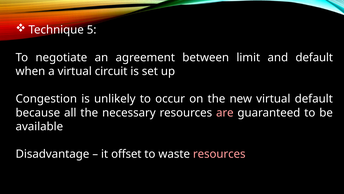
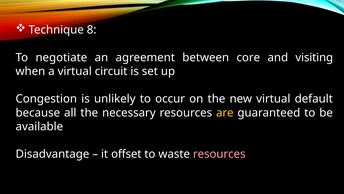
5: 5 -> 8
limit: limit -> core
and default: default -> visiting
are colour: pink -> yellow
